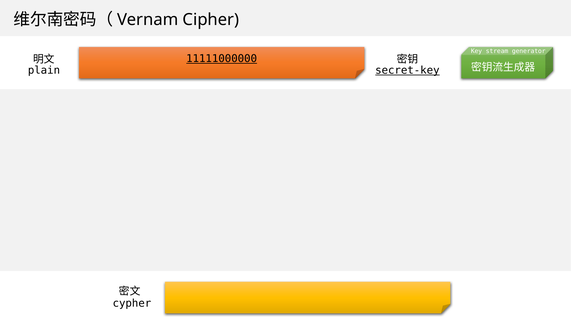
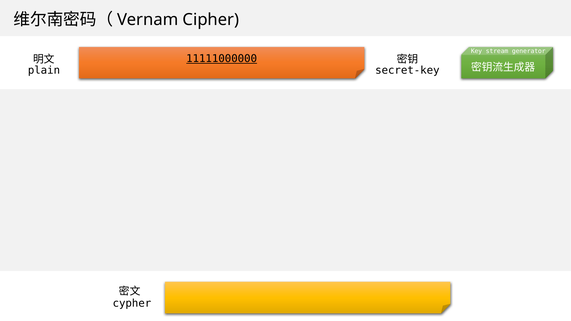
secret-key underline: present -> none
